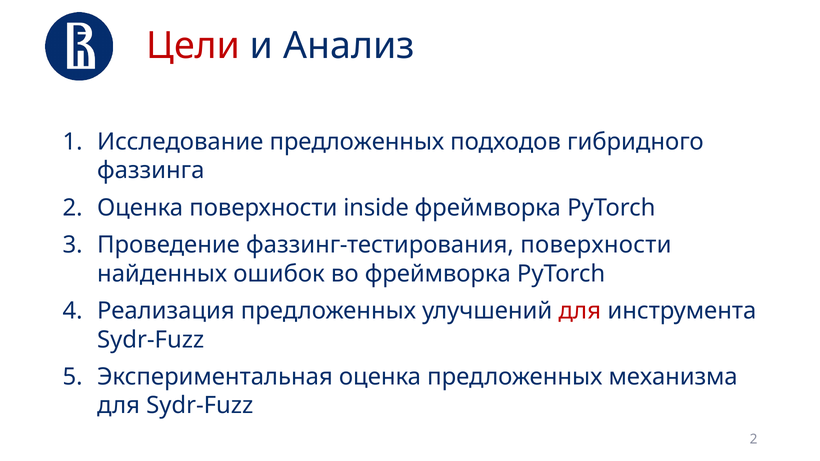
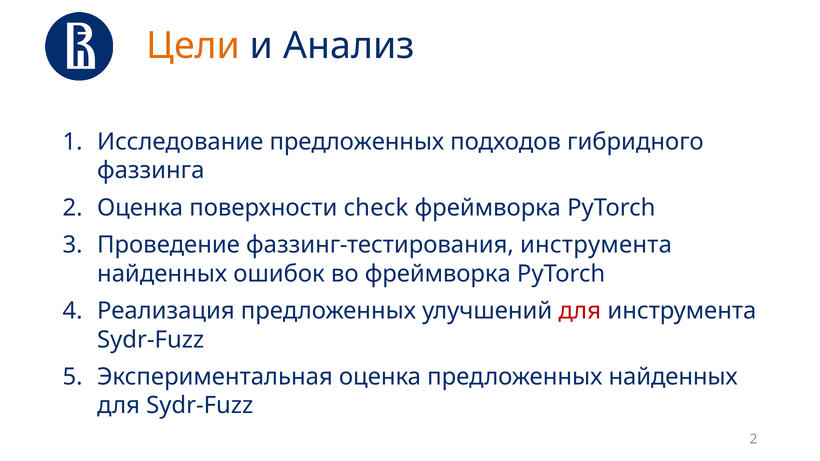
Цели colour: red -> orange
inside: inside -> check
фаззинг-тестирования поверхности: поверхности -> инструмента
предложенных механизма: механизма -> найденных
